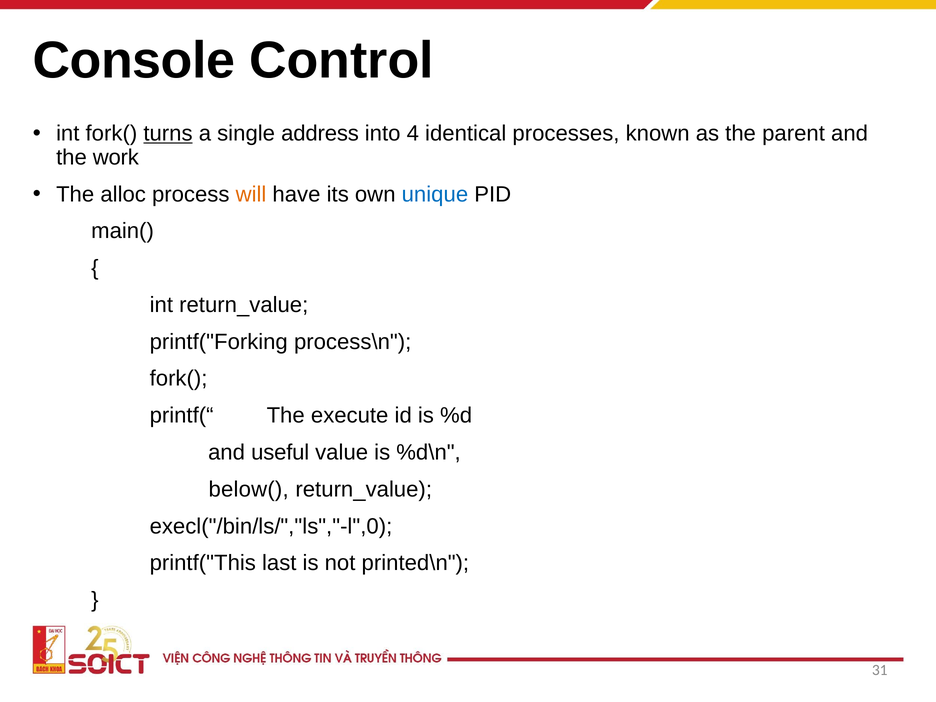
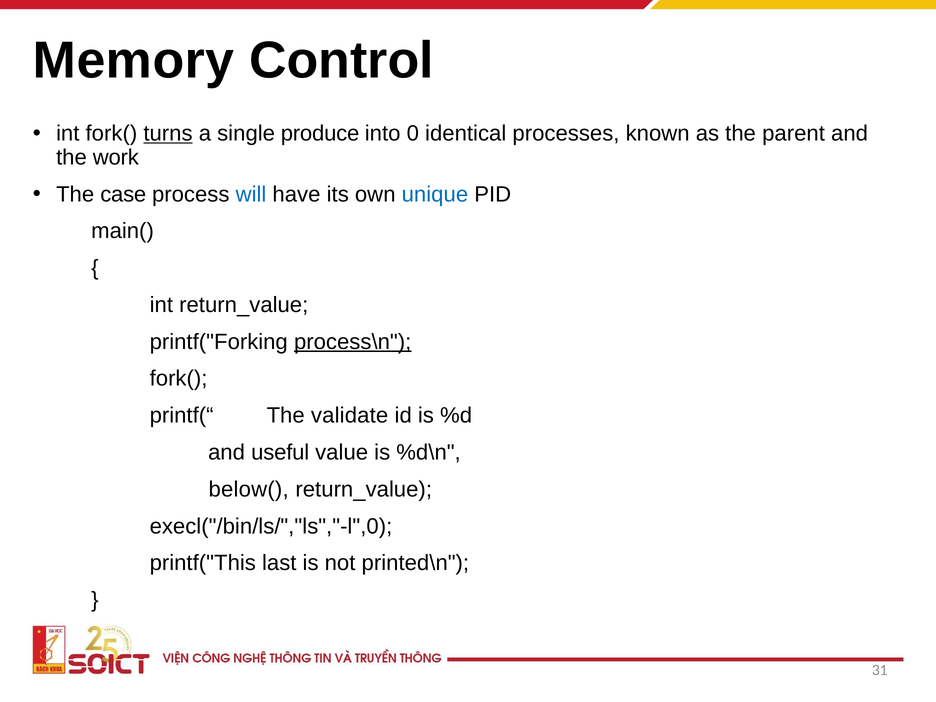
Console: Console -> Memory
address: address -> produce
4: 4 -> 0
alloc: alloc -> case
will colour: orange -> blue
process\n underline: none -> present
execute: execute -> validate
